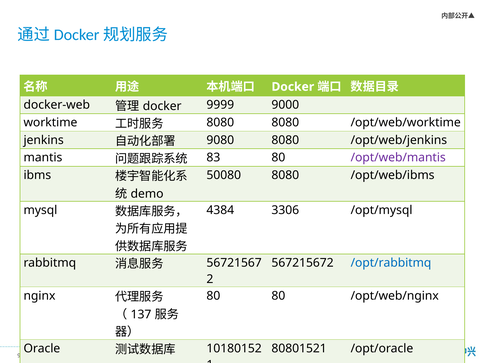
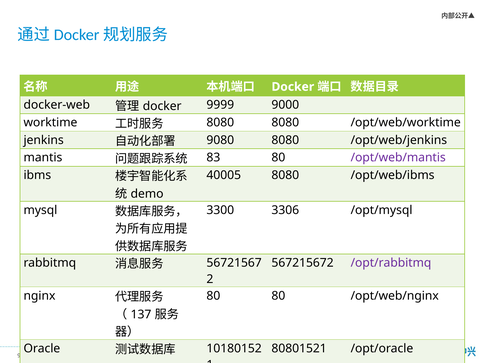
50080: 50080 -> 40005
4384: 4384 -> 3300
/opt/rabbitmq colour: blue -> purple
